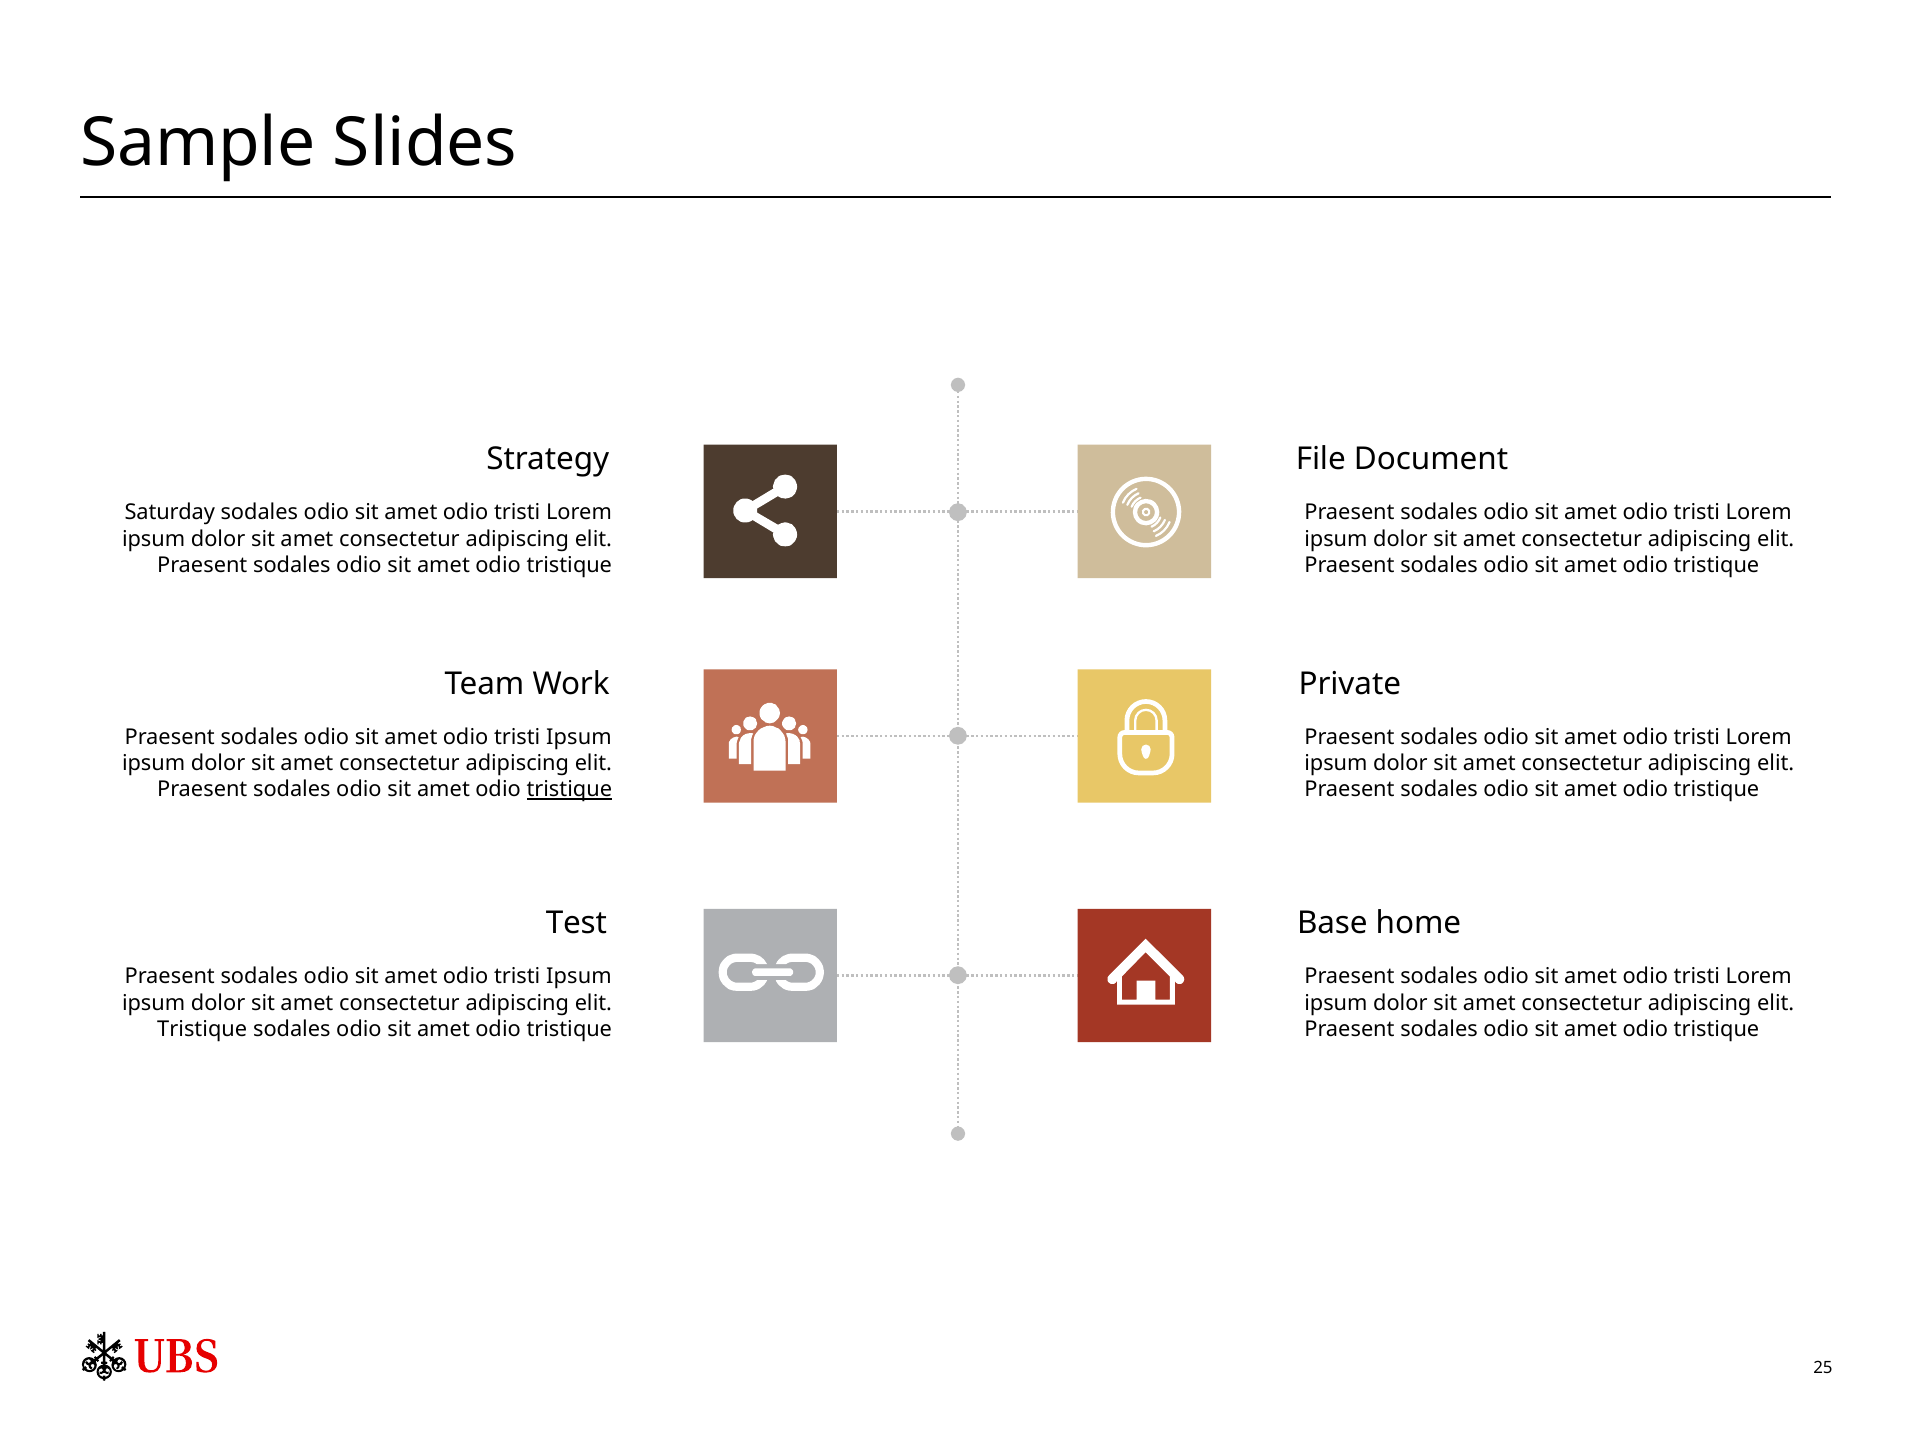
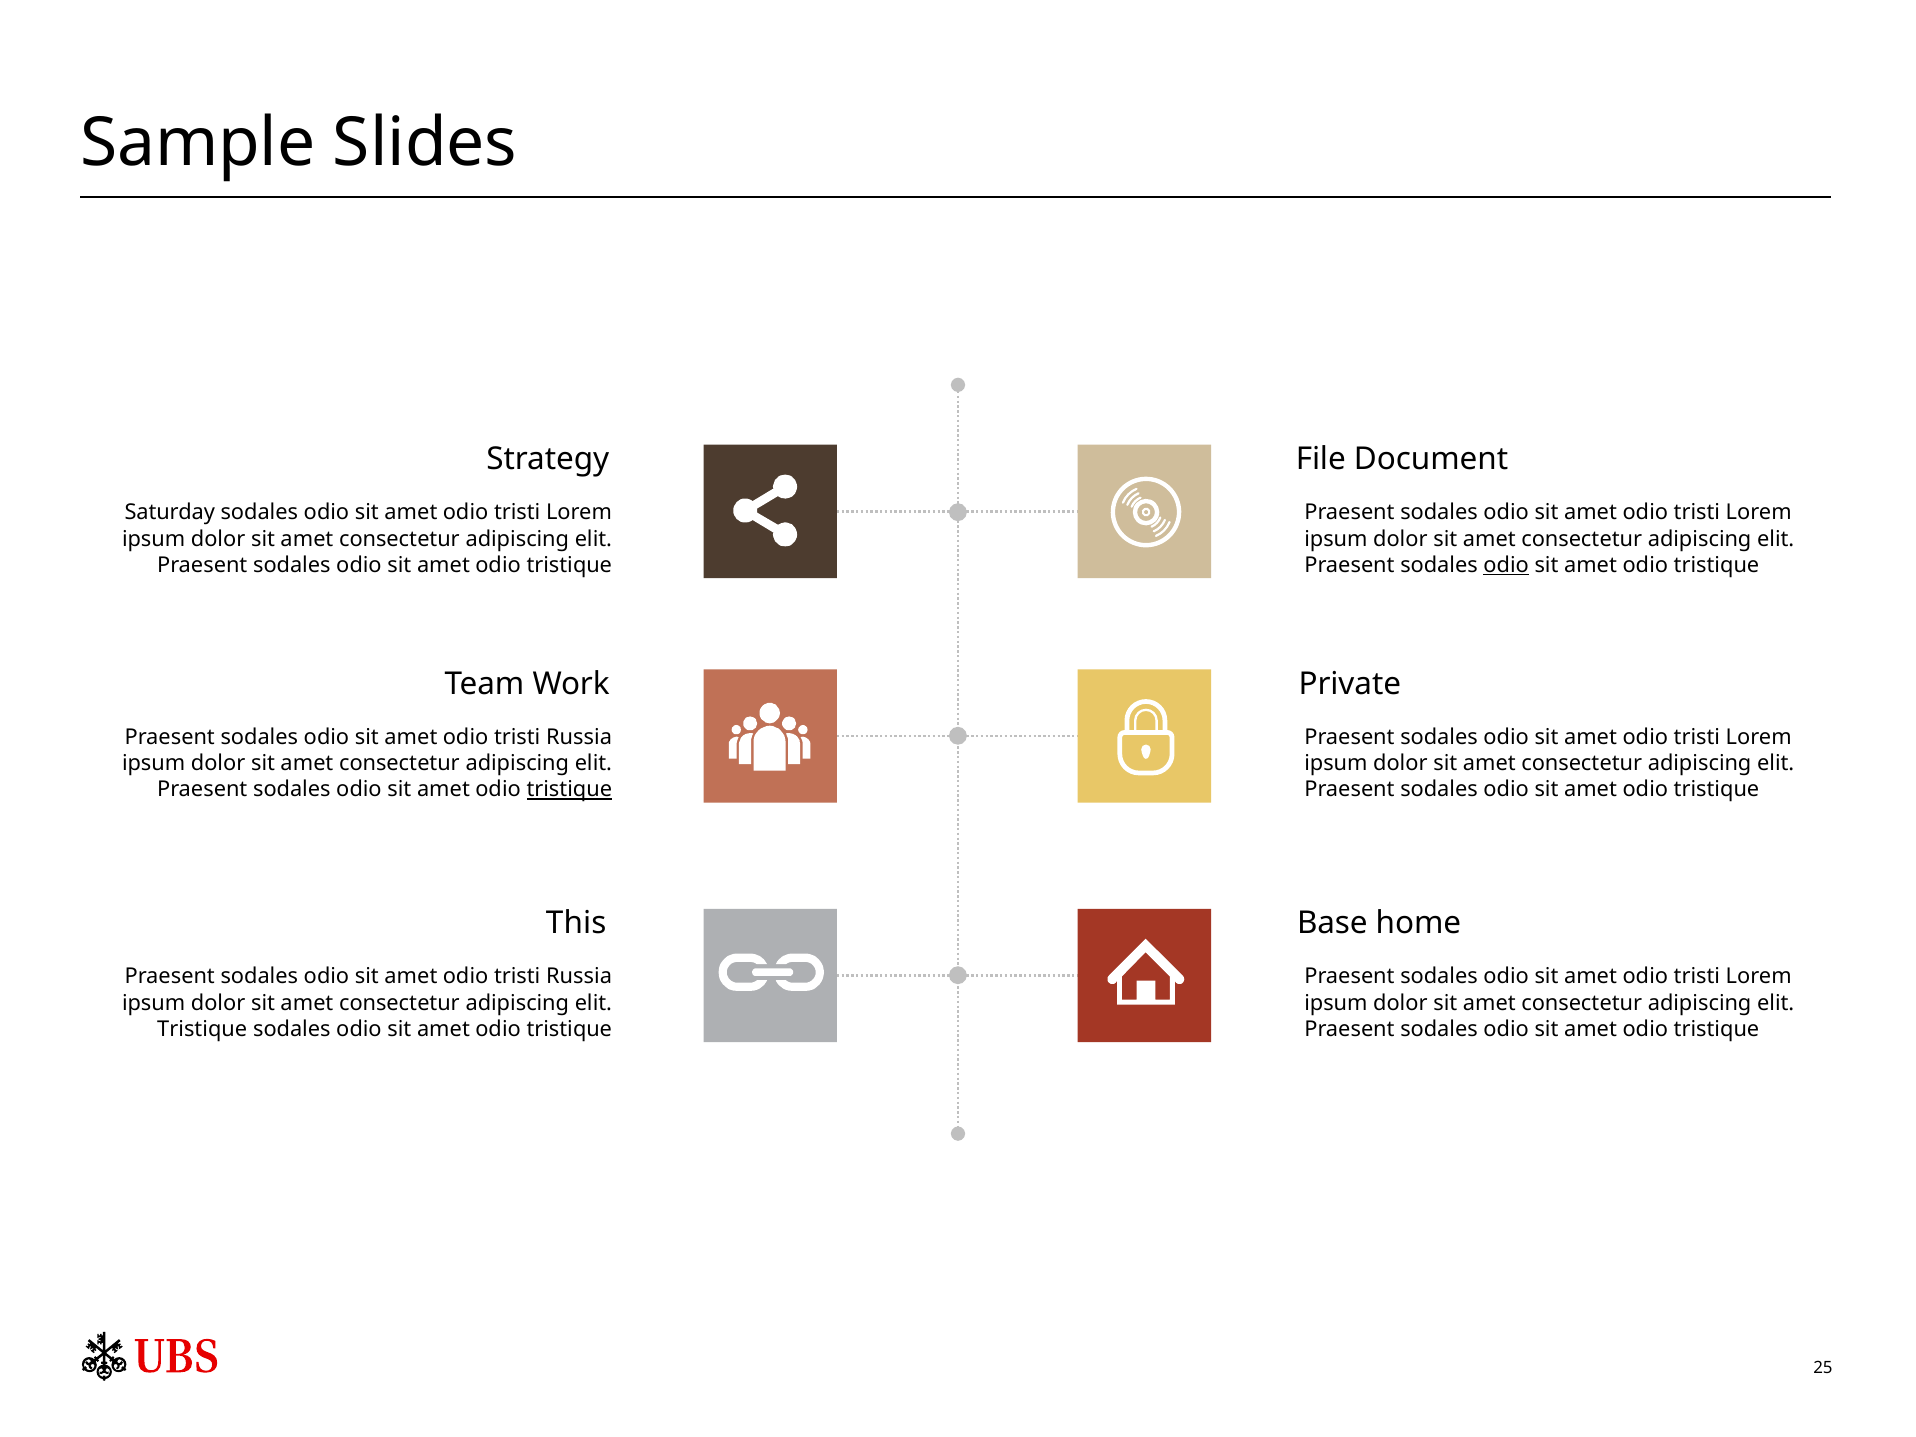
odio at (1506, 565) underline: none -> present
Ipsum at (579, 737): Ipsum -> Russia
Test: Test -> This
Ipsum at (579, 977): Ipsum -> Russia
